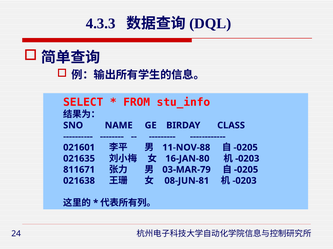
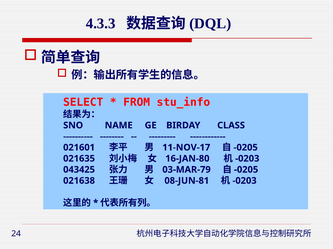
11-NOV-88: 11-NOV-88 -> 11-NOV-17
811671: 811671 -> 043425
